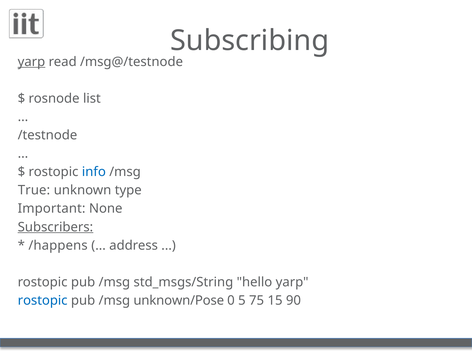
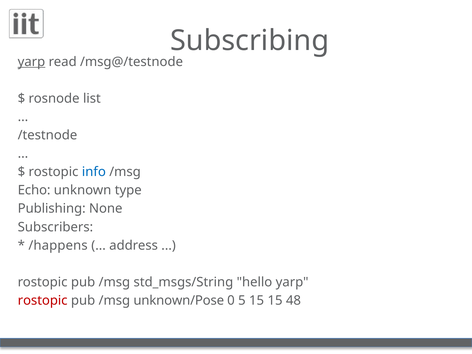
True: True -> Echo
Important: Important -> Publishing
Subscribers underline: present -> none
rostopic at (43, 300) colour: blue -> red
5 75: 75 -> 15
90: 90 -> 48
